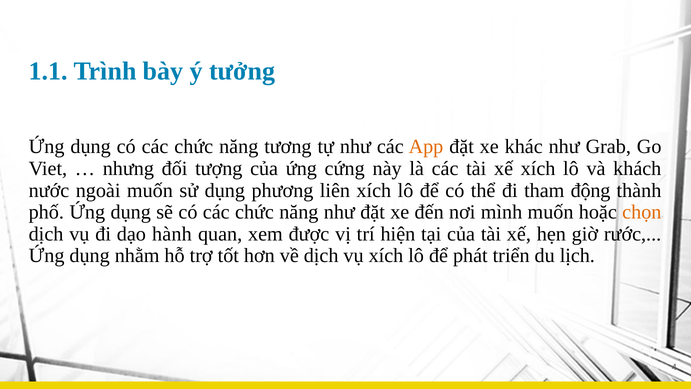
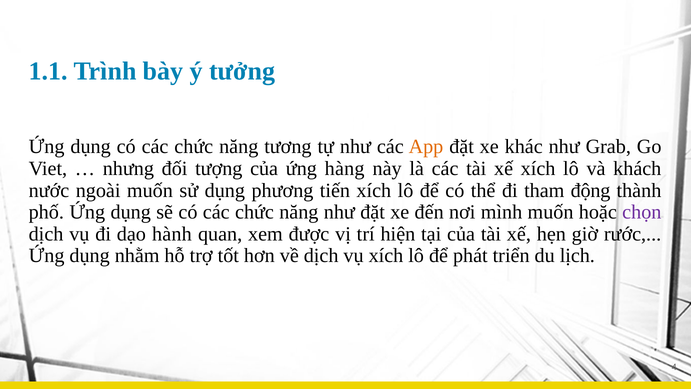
cứng: cứng -> hàng
liên: liên -> tiến
chọn colour: orange -> purple
